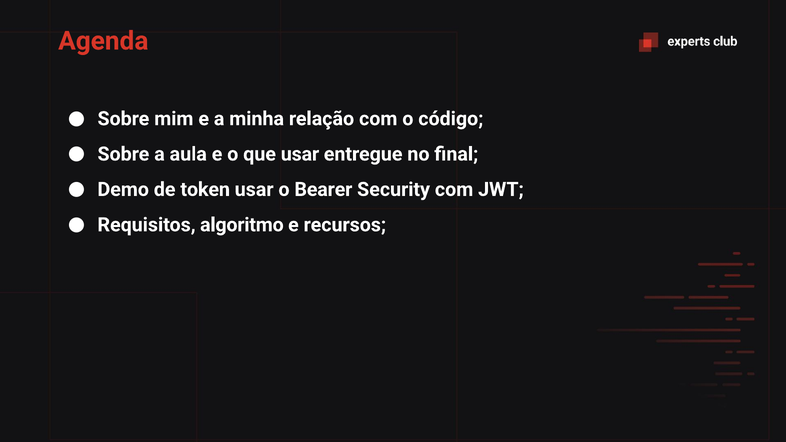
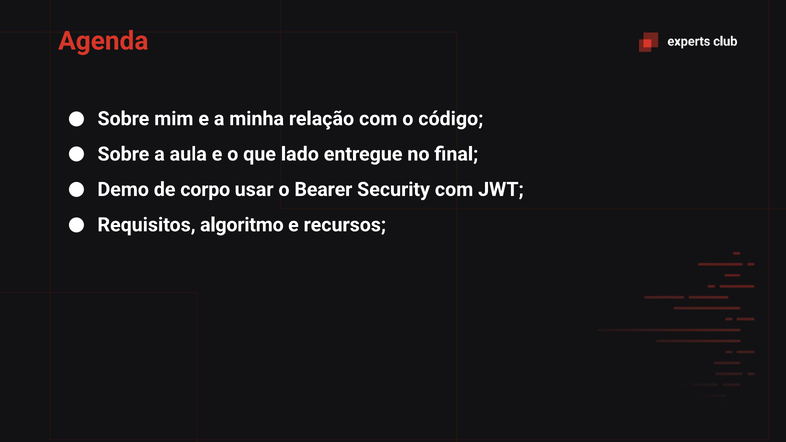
que usar: usar -> lado
token: token -> corpo
